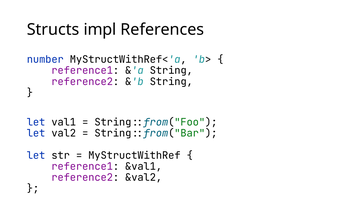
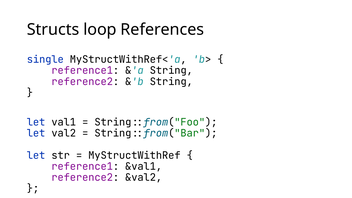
impl: impl -> loop
number: number -> single
